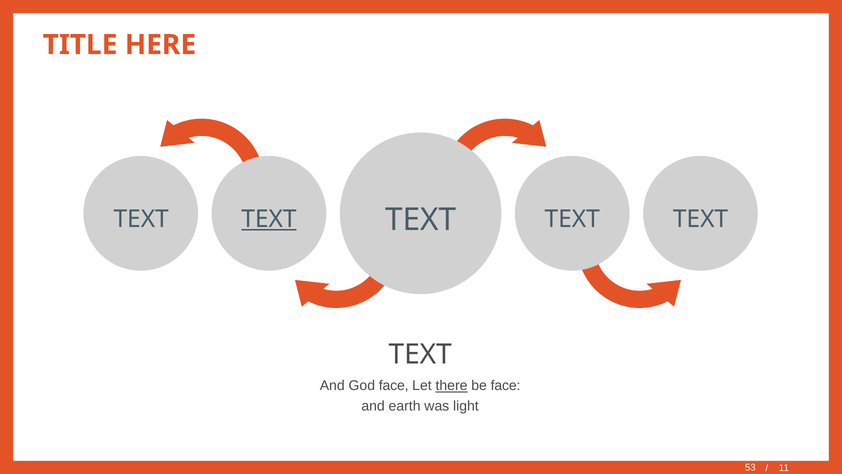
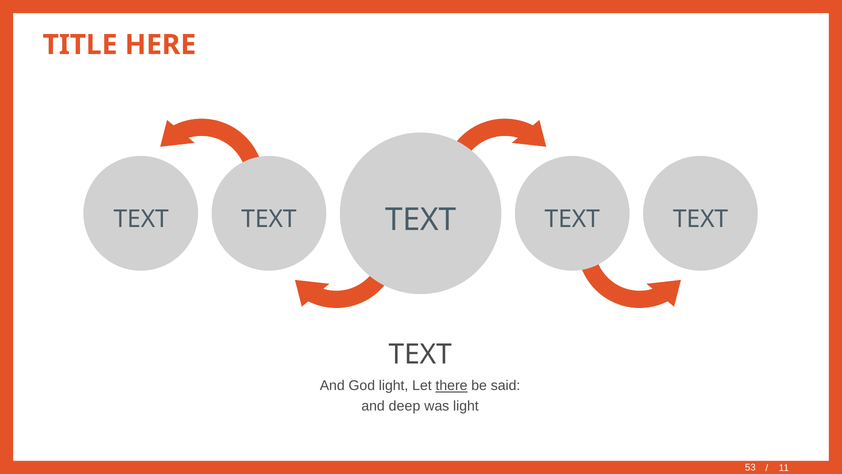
TEXT at (269, 219) underline: present -> none
God face: face -> light
be face: face -> said
earth: earth -> deep
